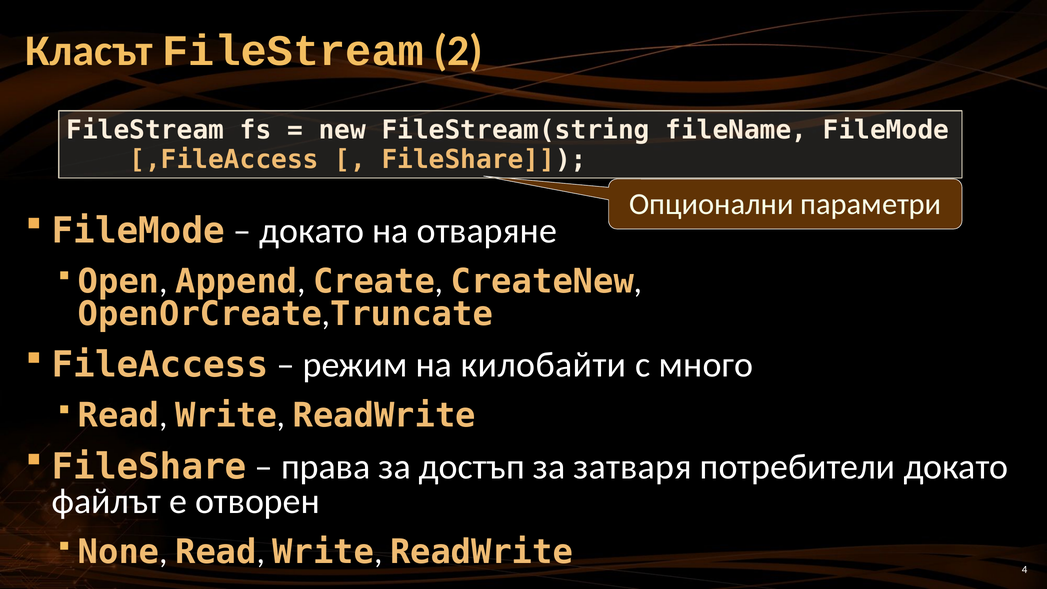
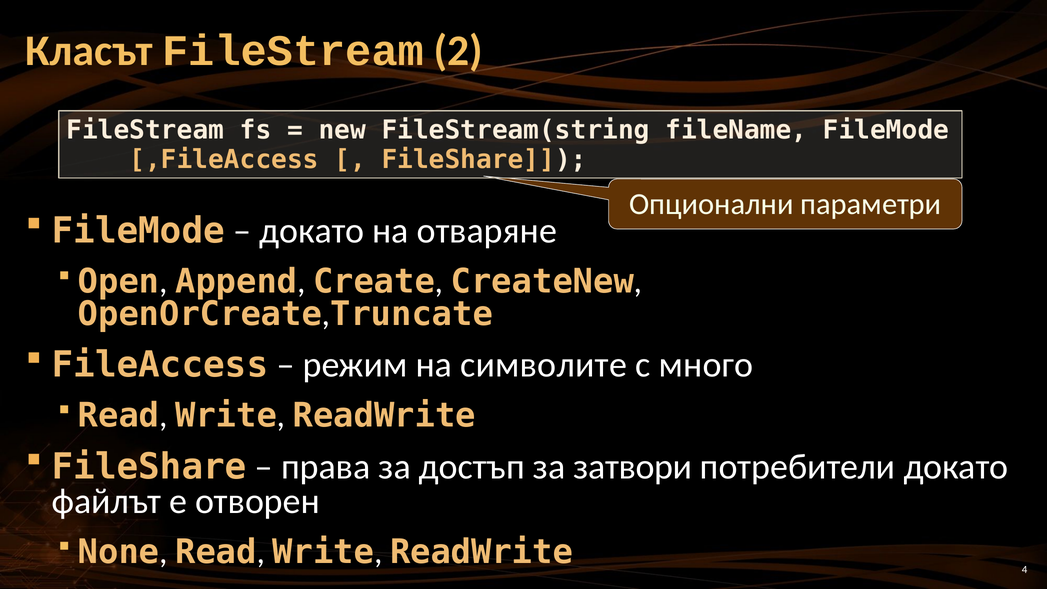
килобайти: килобайти -> символите
затваря: затваря -> затвори
